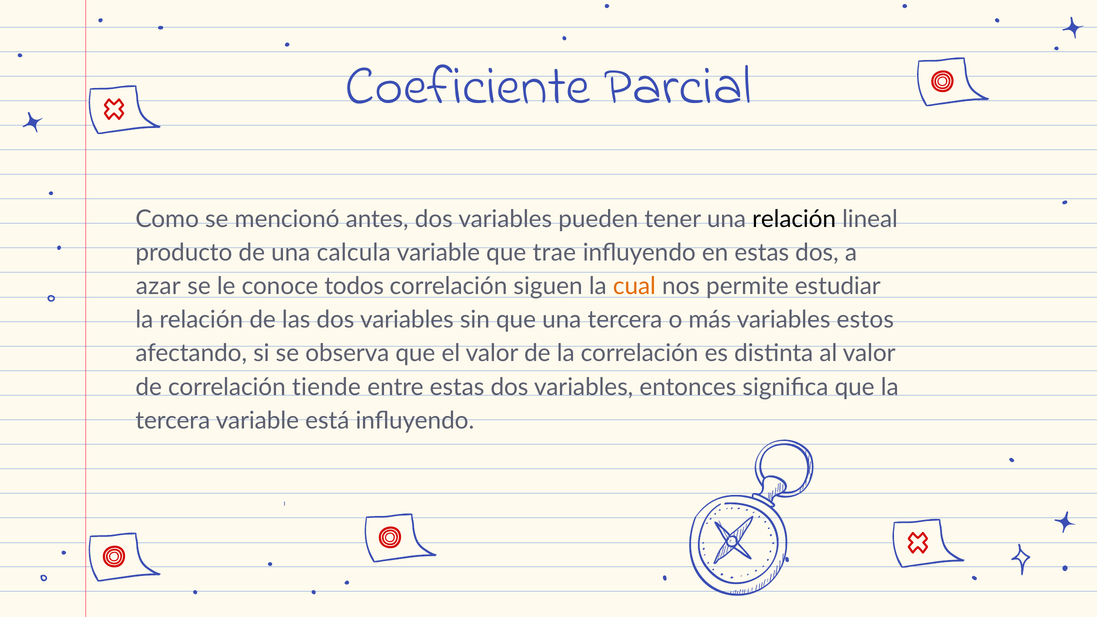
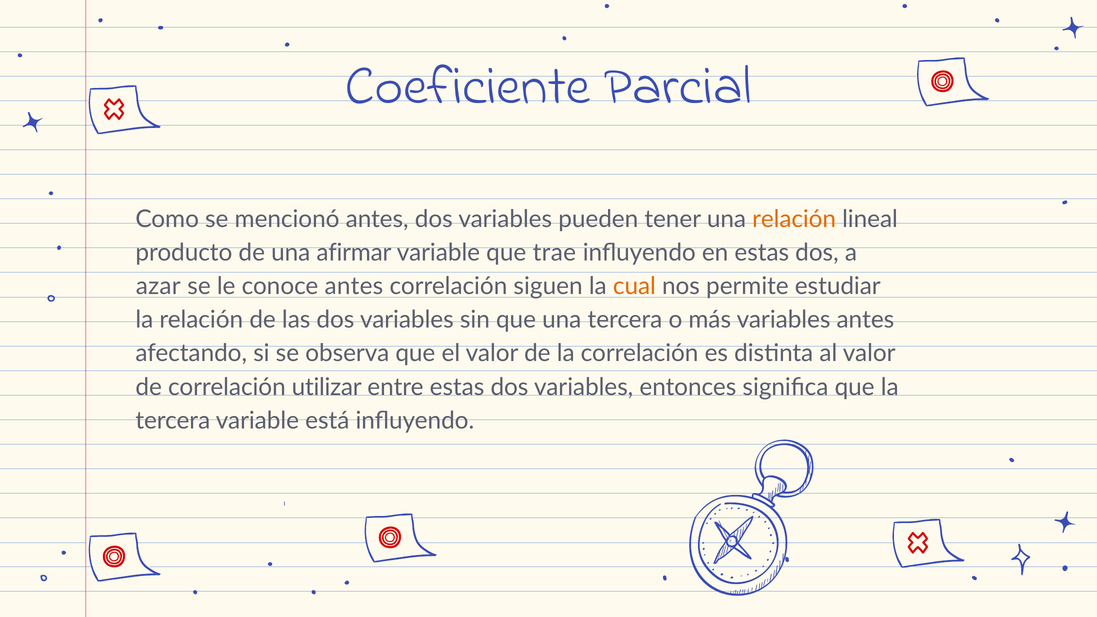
relación at (794, 219) colour: black -> orange
calcula: calcula -> afirmar
conoce todos: todos -> antes
variables estos: estos -> antes
tiende: tiende -> utilizar
